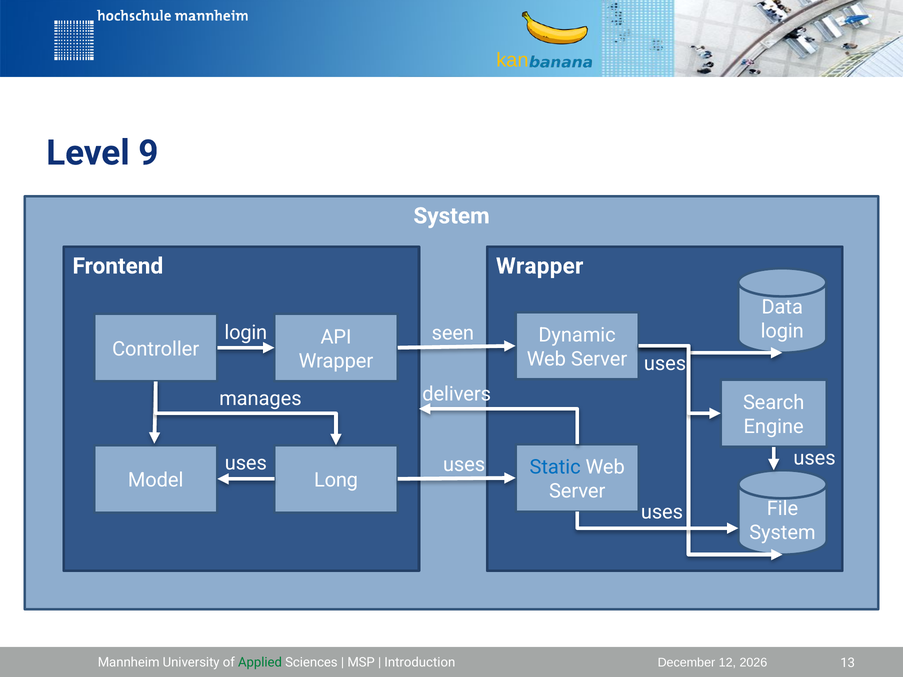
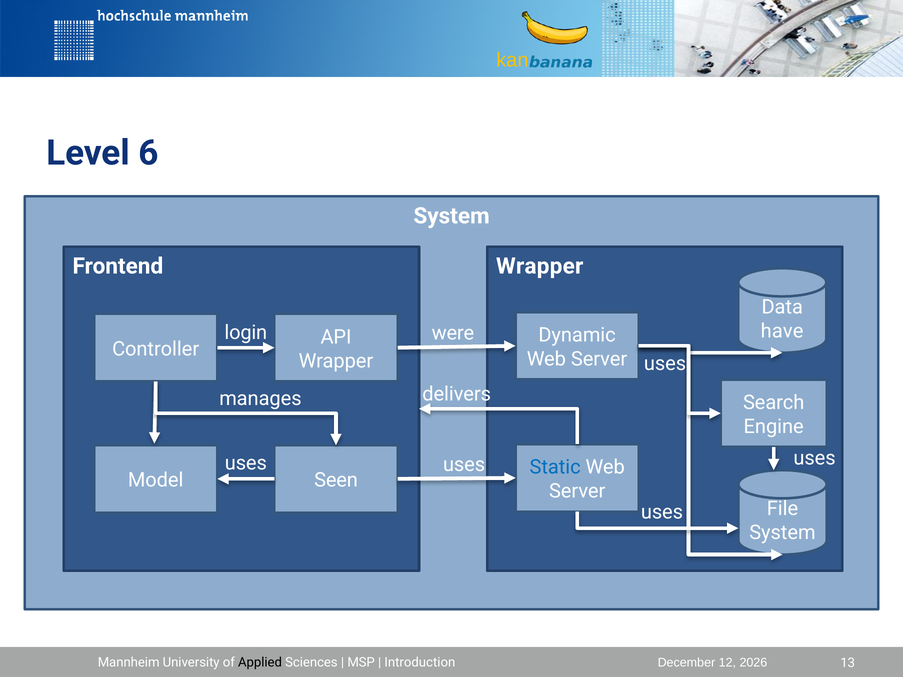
9: 9 -> 6
login at (782, 331): login -> have
seen: seen -> were
Long: Long -> Seen
Applied colour: green -> black
